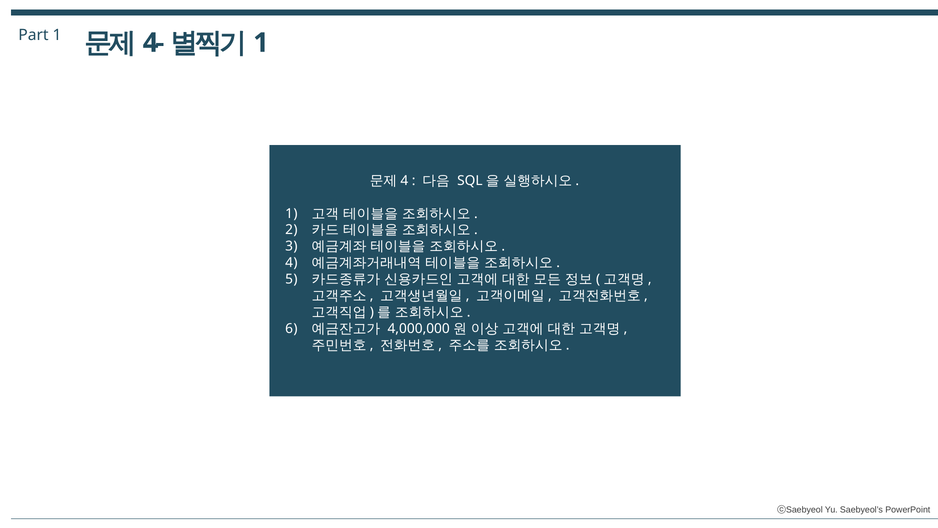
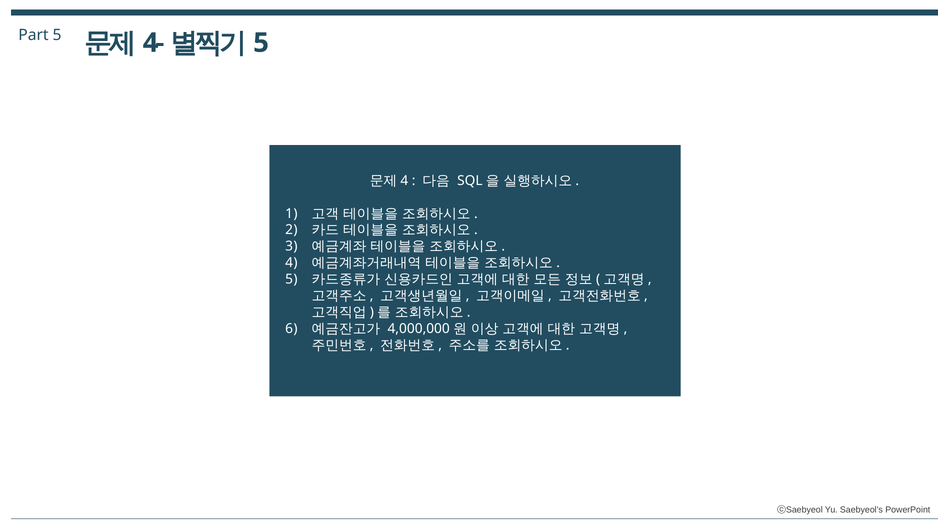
Part 1: 1 -> 5
1 at (261, 43): 1 -> 5
